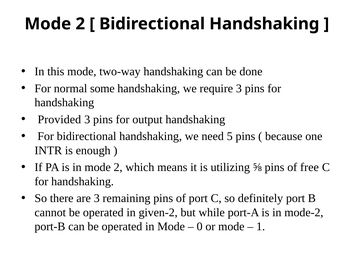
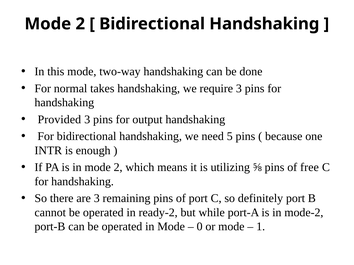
some: some -> takes
given-2: given-2 -> ready-2
